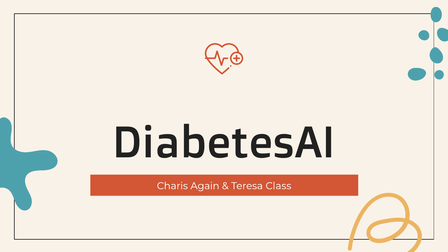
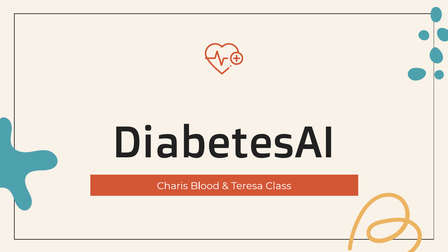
Again: Again -> Blood
